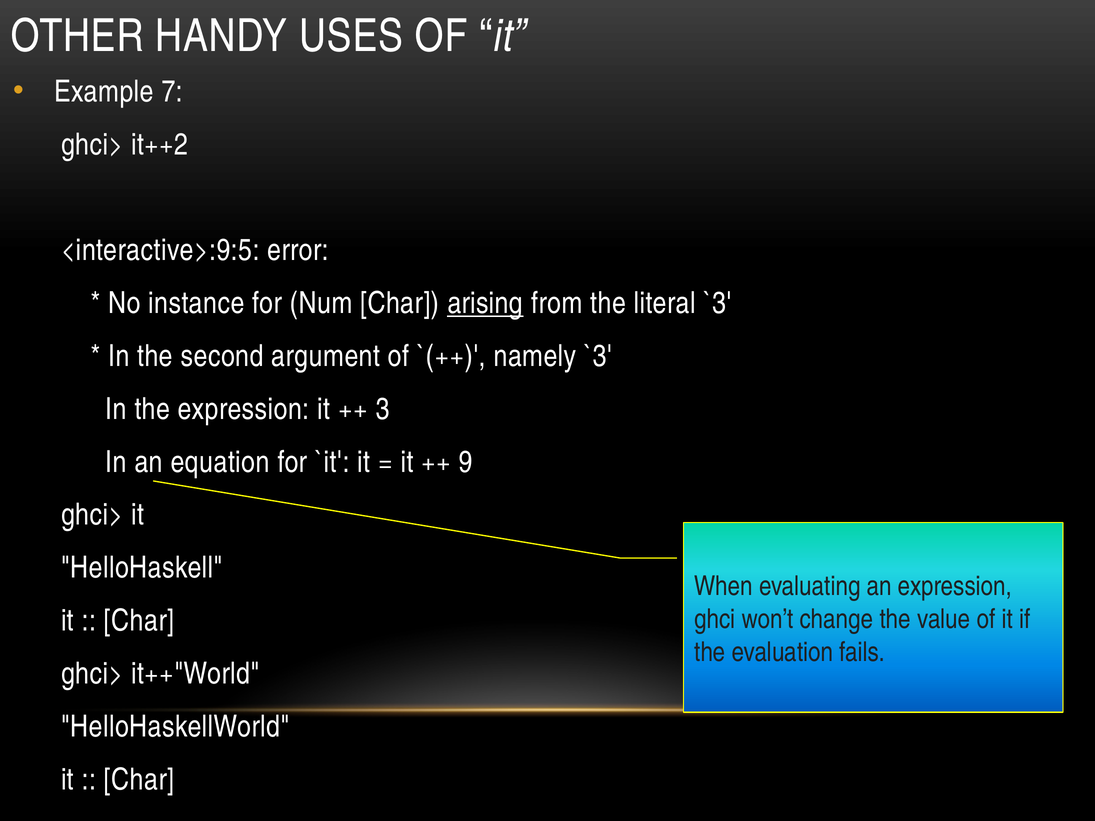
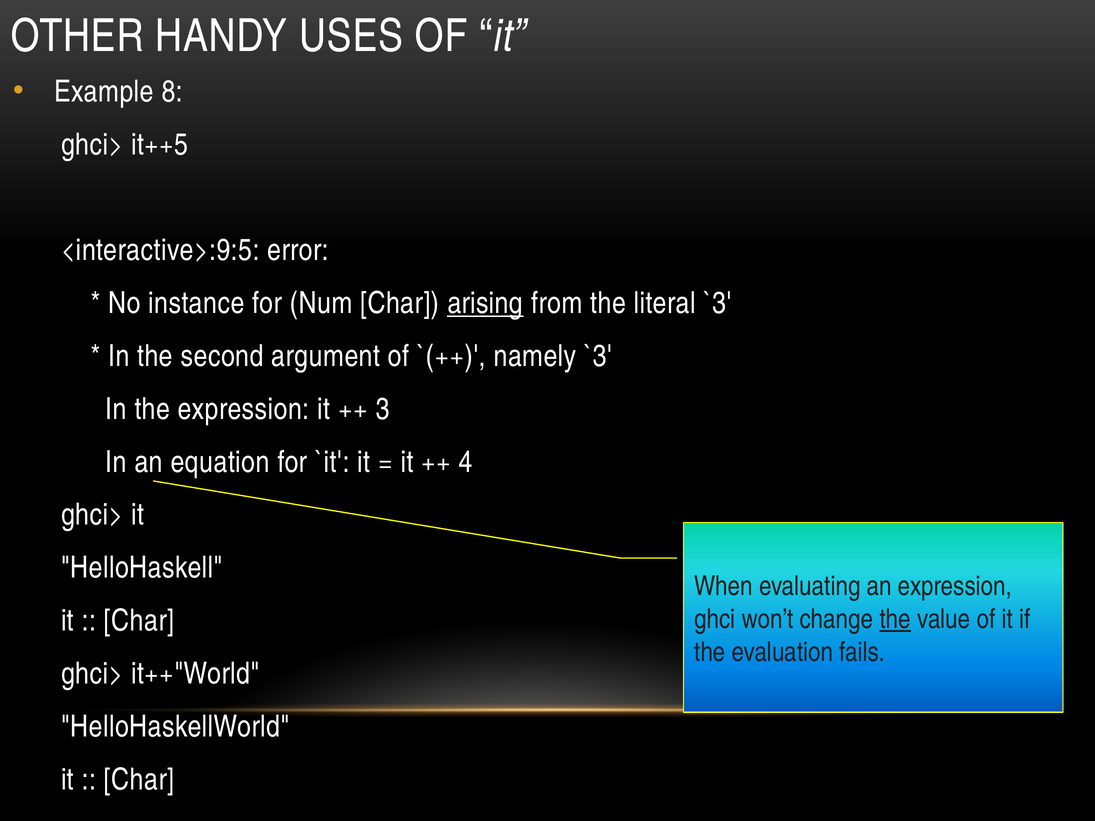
7: 7 -> 8
it++2: it++2 -> it++5
9: 9 -> 4
the at (895, 619) underline: none -> present
